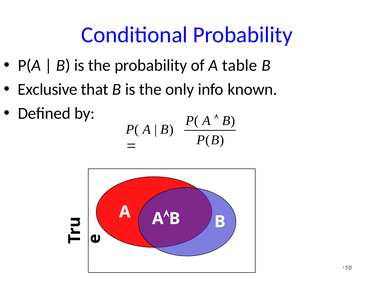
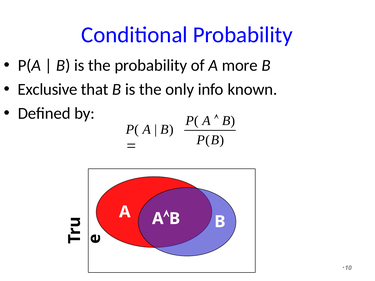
table: table -> more
